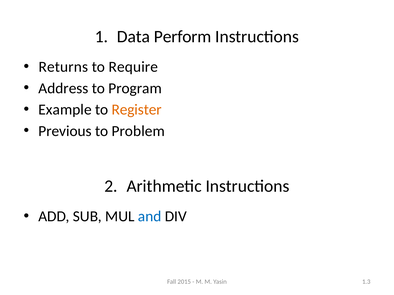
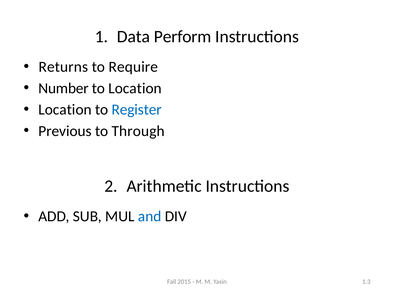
Address: Address -> Number
to Program: Program -> Location
Example at (65, 110): Example -> Location
Register colour: orange -> blue
Problem: Problem -> Through
